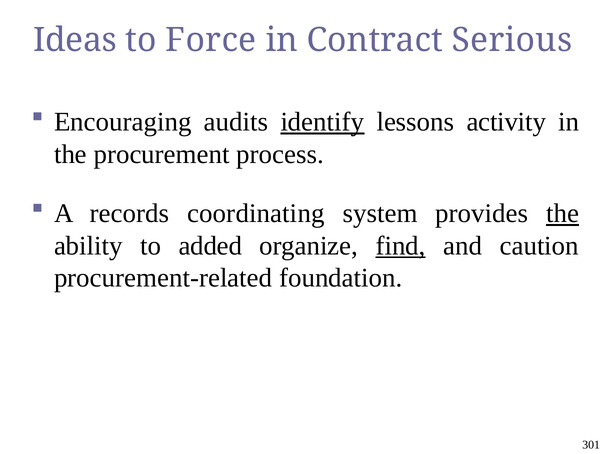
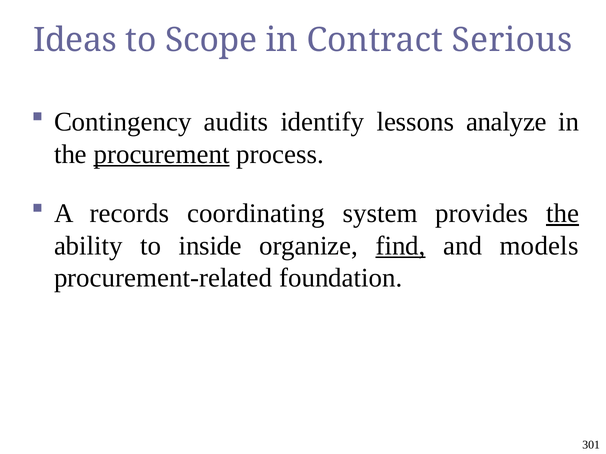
Force: Force -> Scope
Encouraging: Encouraging -> Contingency
identify underline: present -> none
activity: activity -> analyze
procurement underline: none -> present
added: added -> inside
caution: caution -> models
